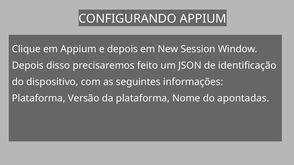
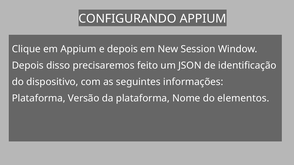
apontadas: apontadas -> elementos
